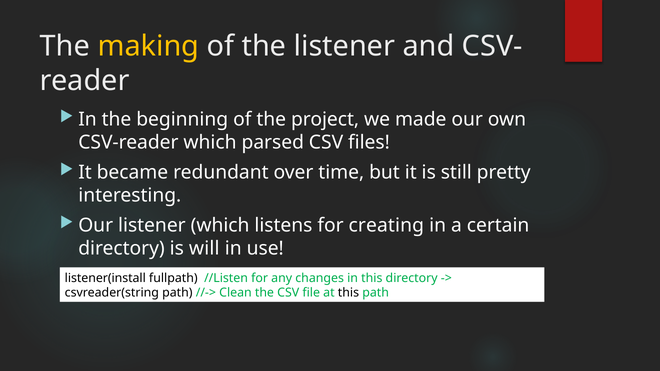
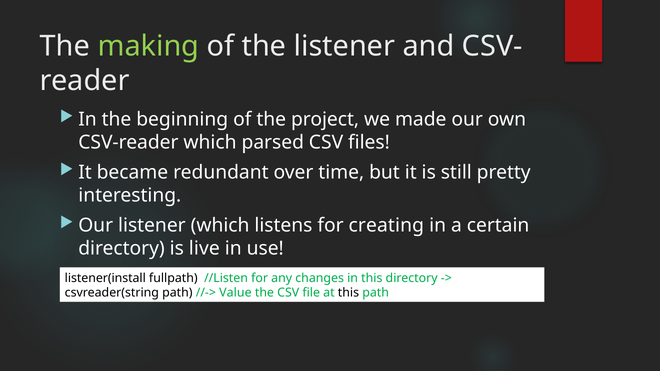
making colour: yellow -> light green
will: will -> live
Clean: Clean -> Value
